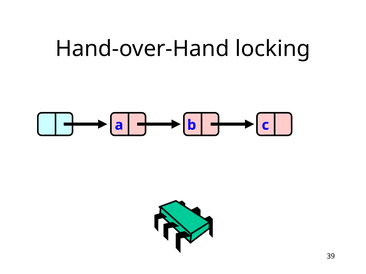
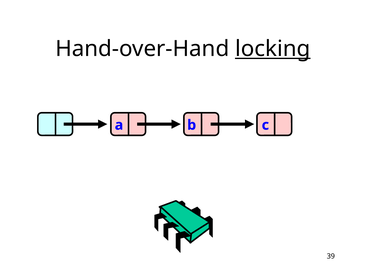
locking underline: none -> present
